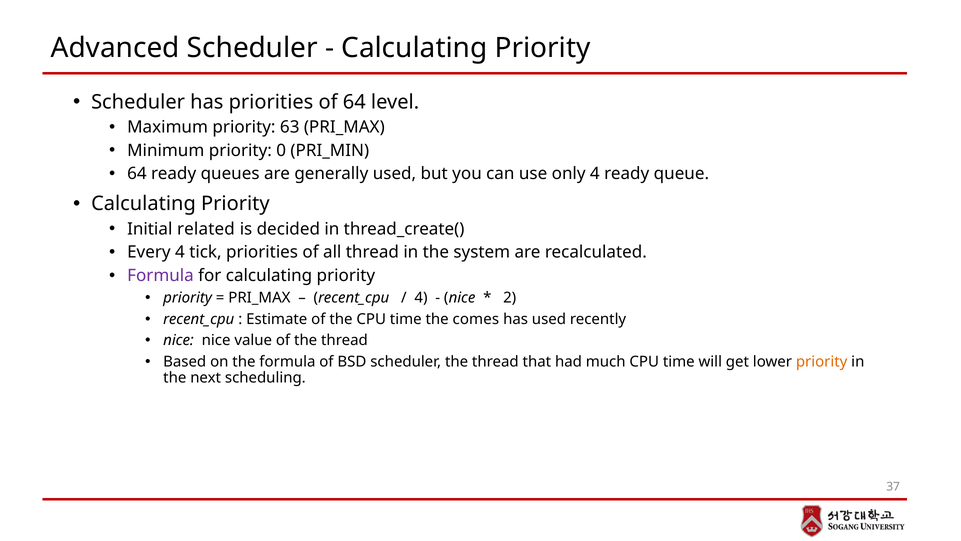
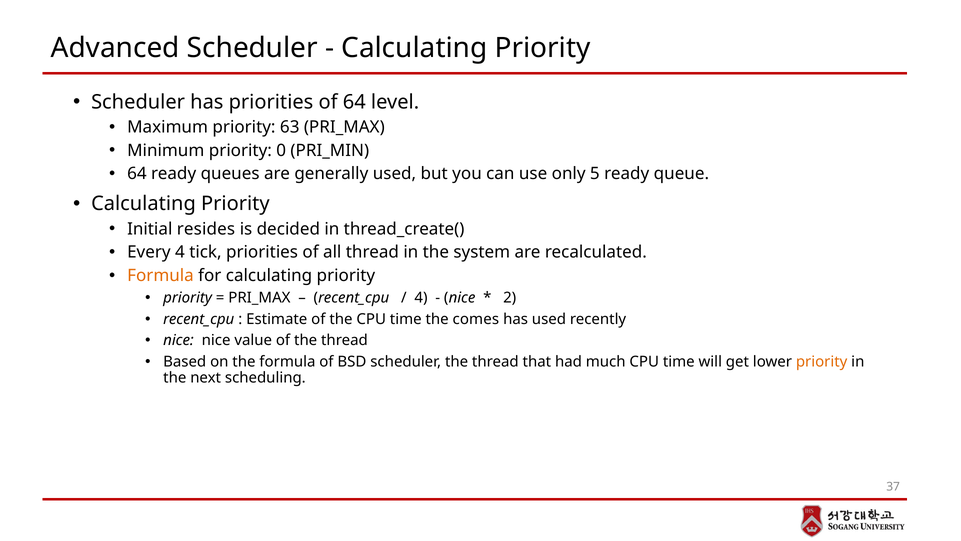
only 4: 4 -> 5
related: related -> resides
Formula at (160, 275) colour: purple -> orange
